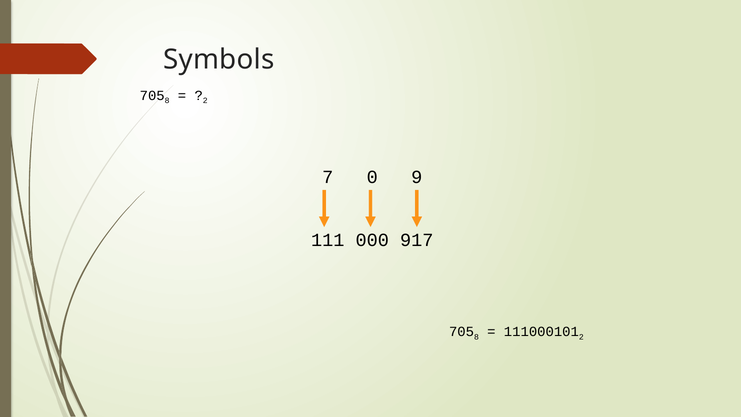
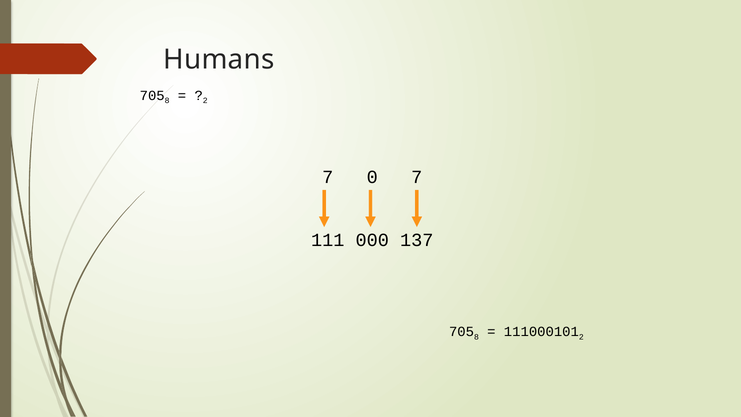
Symbols: Symbols -> Humans
0 9: 9 -> 7
917: 917 -> 137
